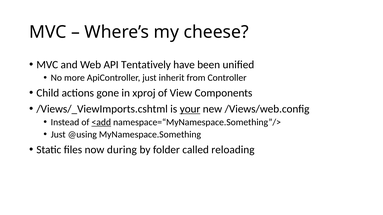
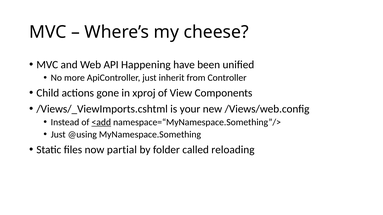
Tentatively: Tentatively -> Happening
your underline: present -> none
during: during -> partial
